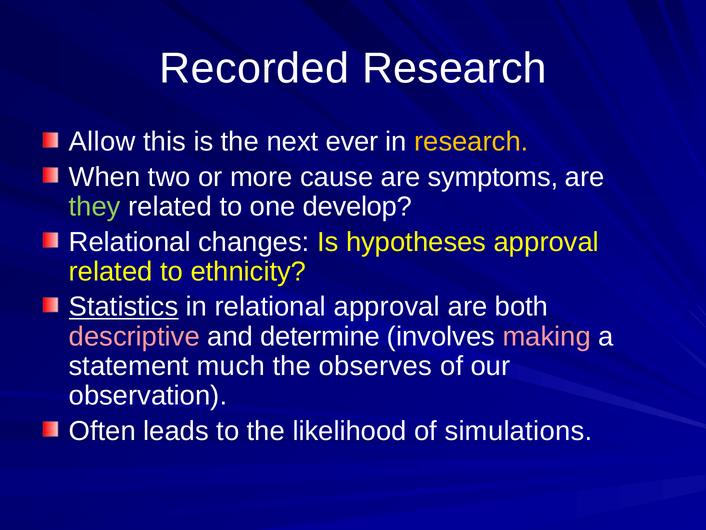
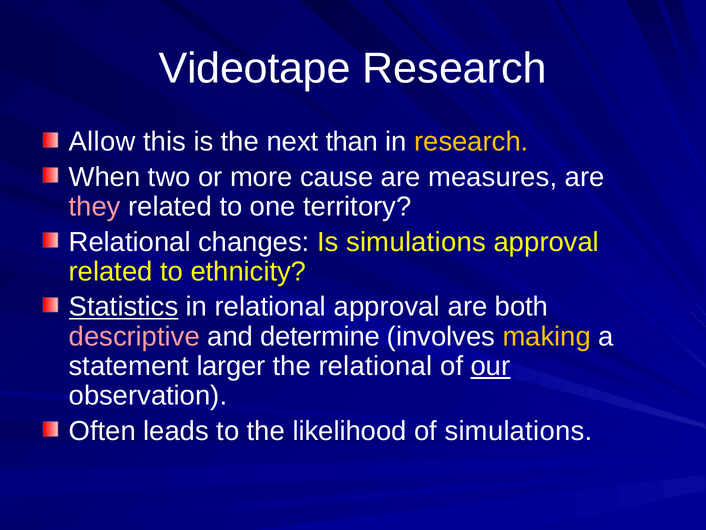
Recorded: Recorded -> Videotape
ever: ever -> than
symptoms: symptoms -> measures
they colour: light green -> pink
develop: develop -> territory
Is hypotheses: hypotheses -> simulations
making colour: pink -> yellow
much: much -> larger
the observes: observes -> relational
our underline: none -> present
